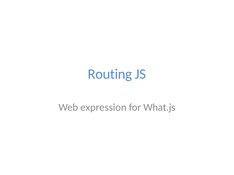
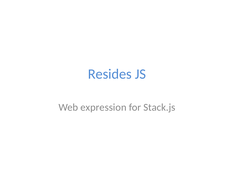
Routing: Routing -> Resides
What.js: What.js -> Stack.js
